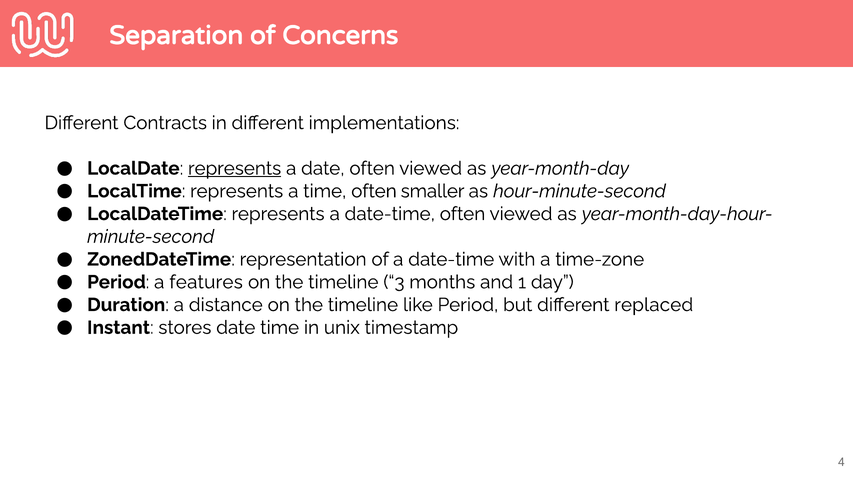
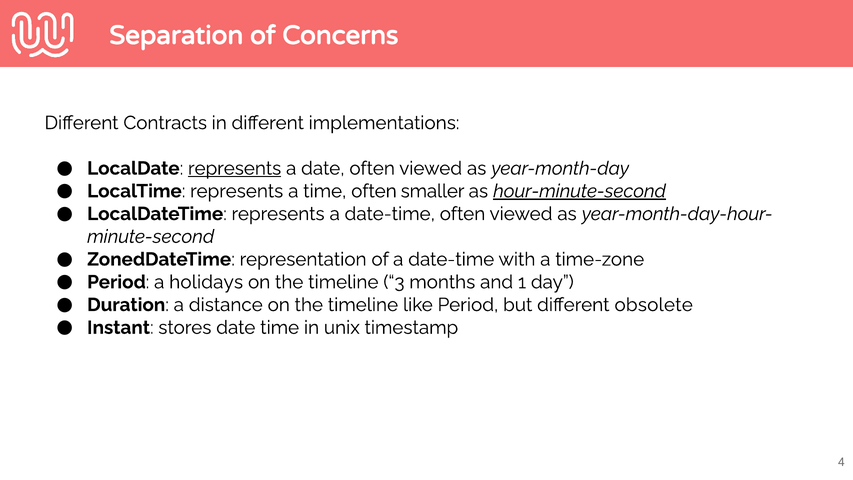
hour-minute-second underline: none -> present
features: features -> holidays
replaced: replaced -> obsolete
